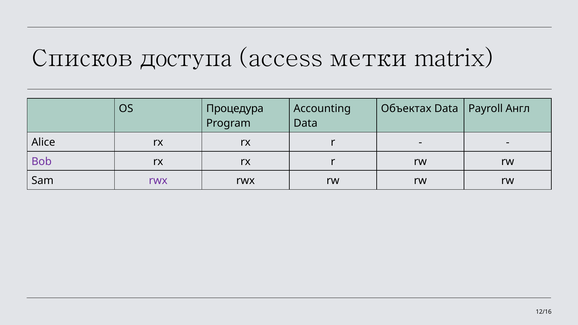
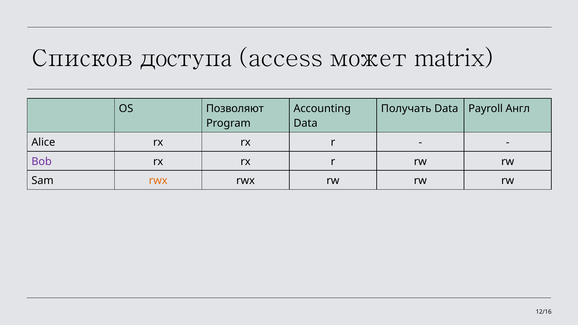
метки: метки -> может
Процедура: Процедура -> Позволяют
Объектах: Объектах -> Получать
rwx at (158, 181) colour: purple -> orange
